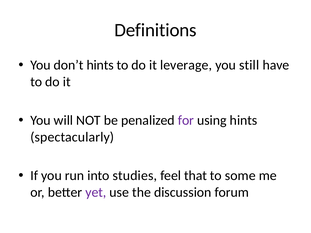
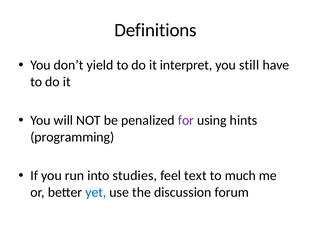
don’t hints: hints -> yield
leverage: leverage -> interpret
spectacularly: spectacularly -> programming
that: that -> text
some: some -> much
yet colour: purple -> blue
